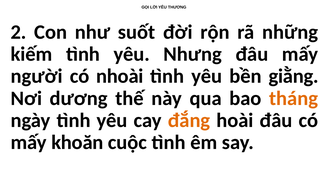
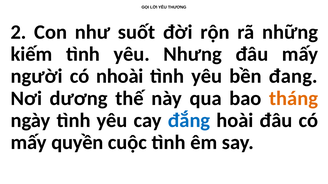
giằng: giằng -> đang
đắng colour: orange -> blue
khoăn: khoăn -> quyền
